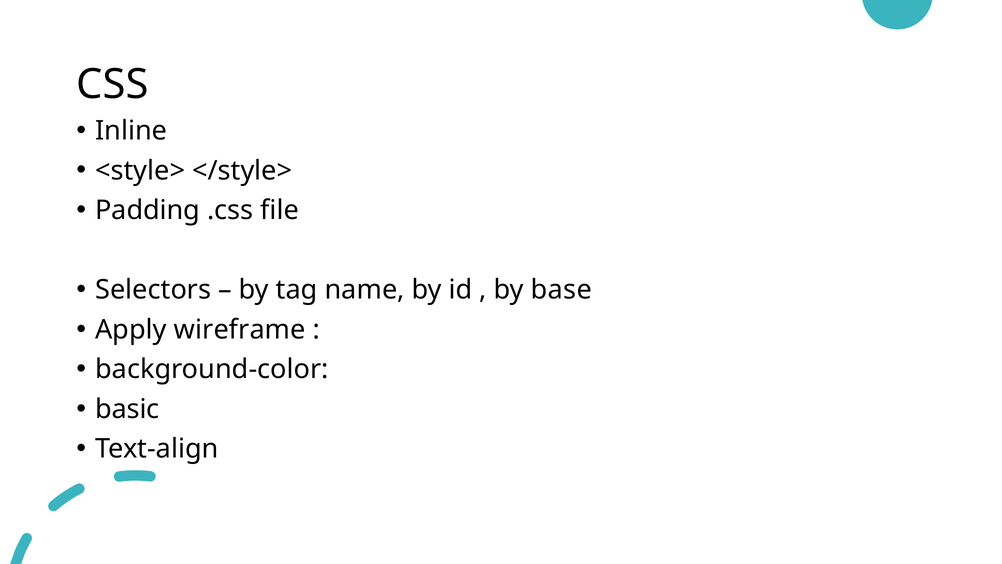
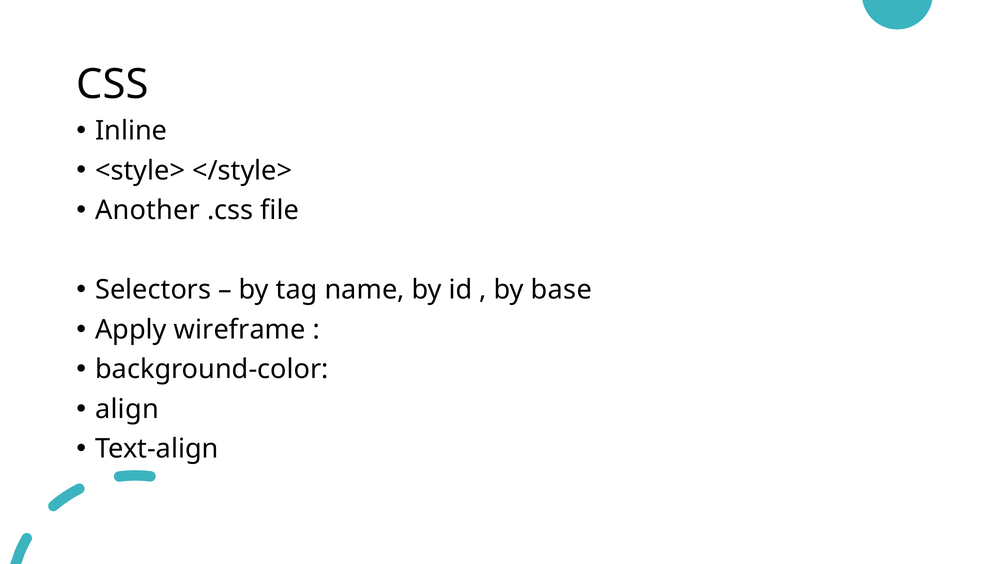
Padding: Padding -> Another
basic: basic -> align
